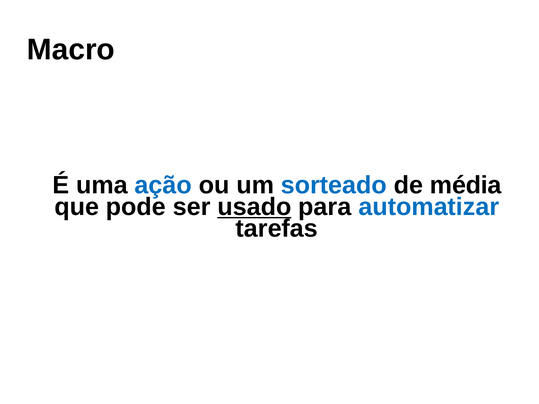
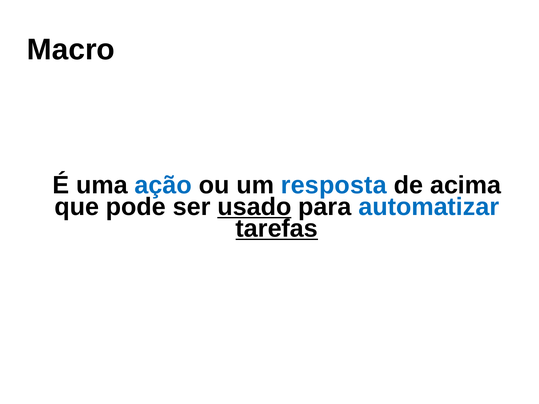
sorteado: sorteado -> resposta
média: média -> acima
tarefas underline: none -> present
